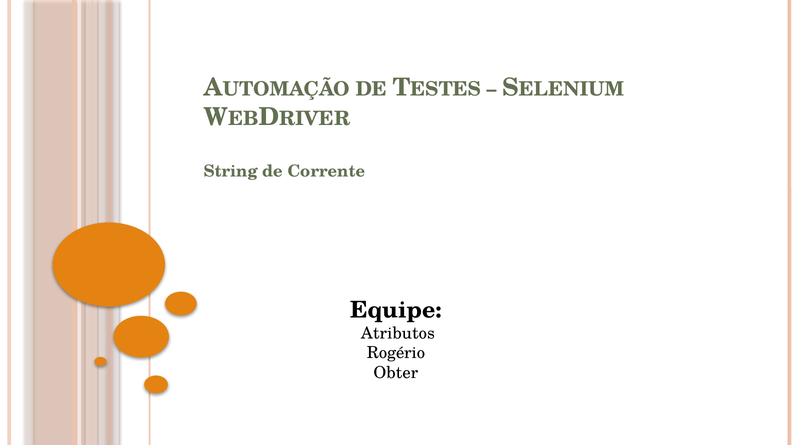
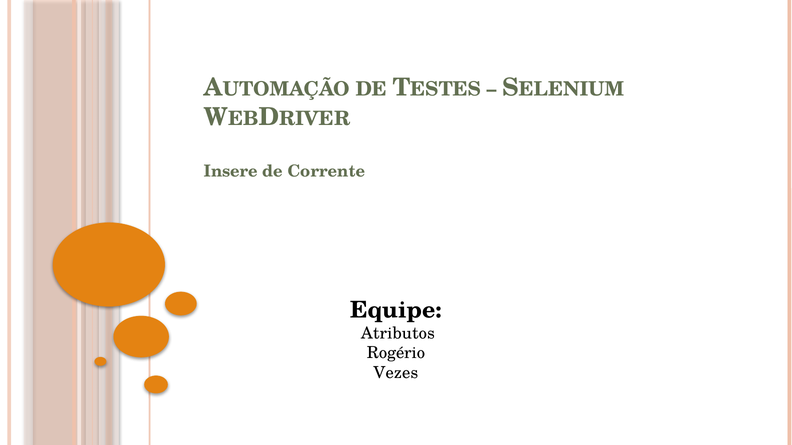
String: String -> Insere
Obter: Obter -> Vezes
